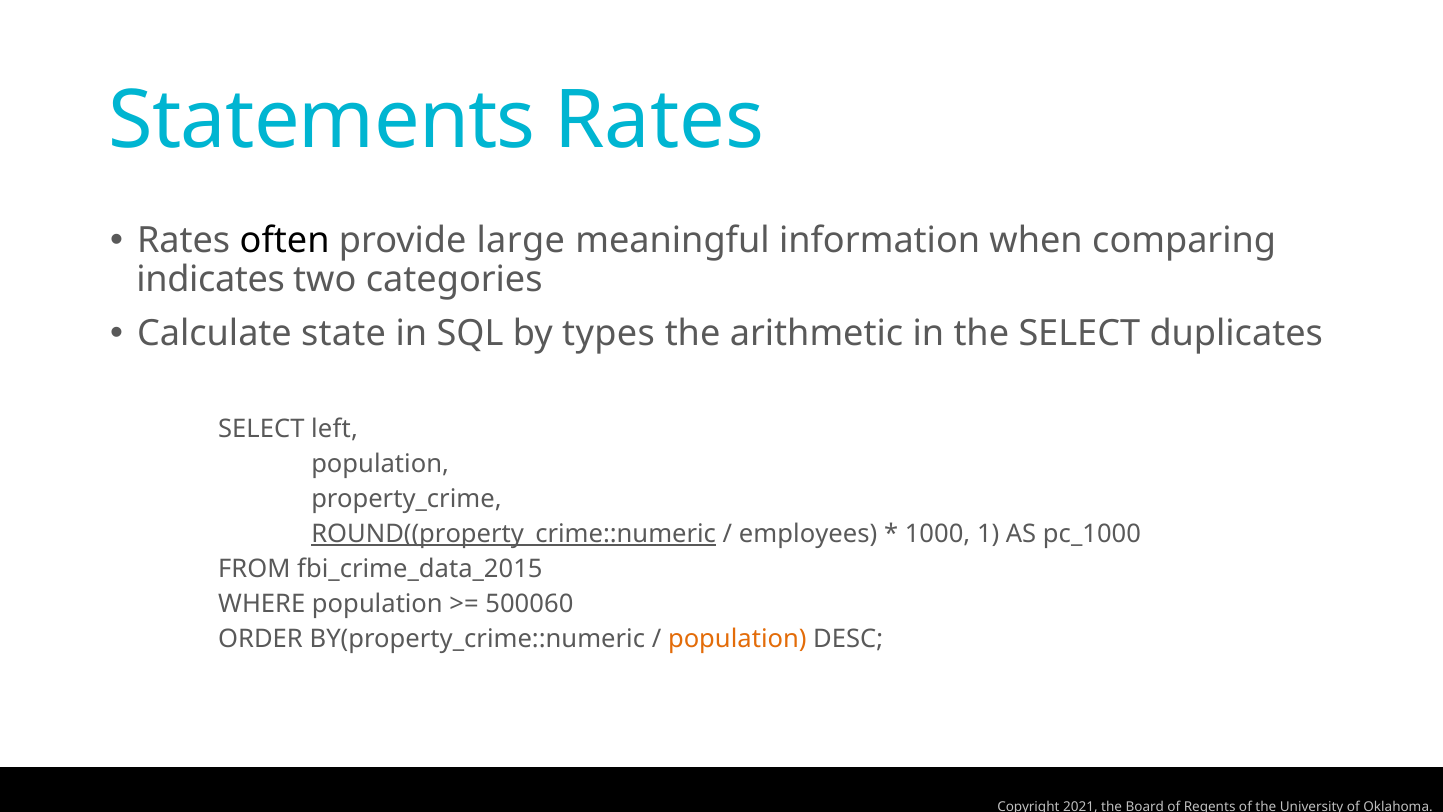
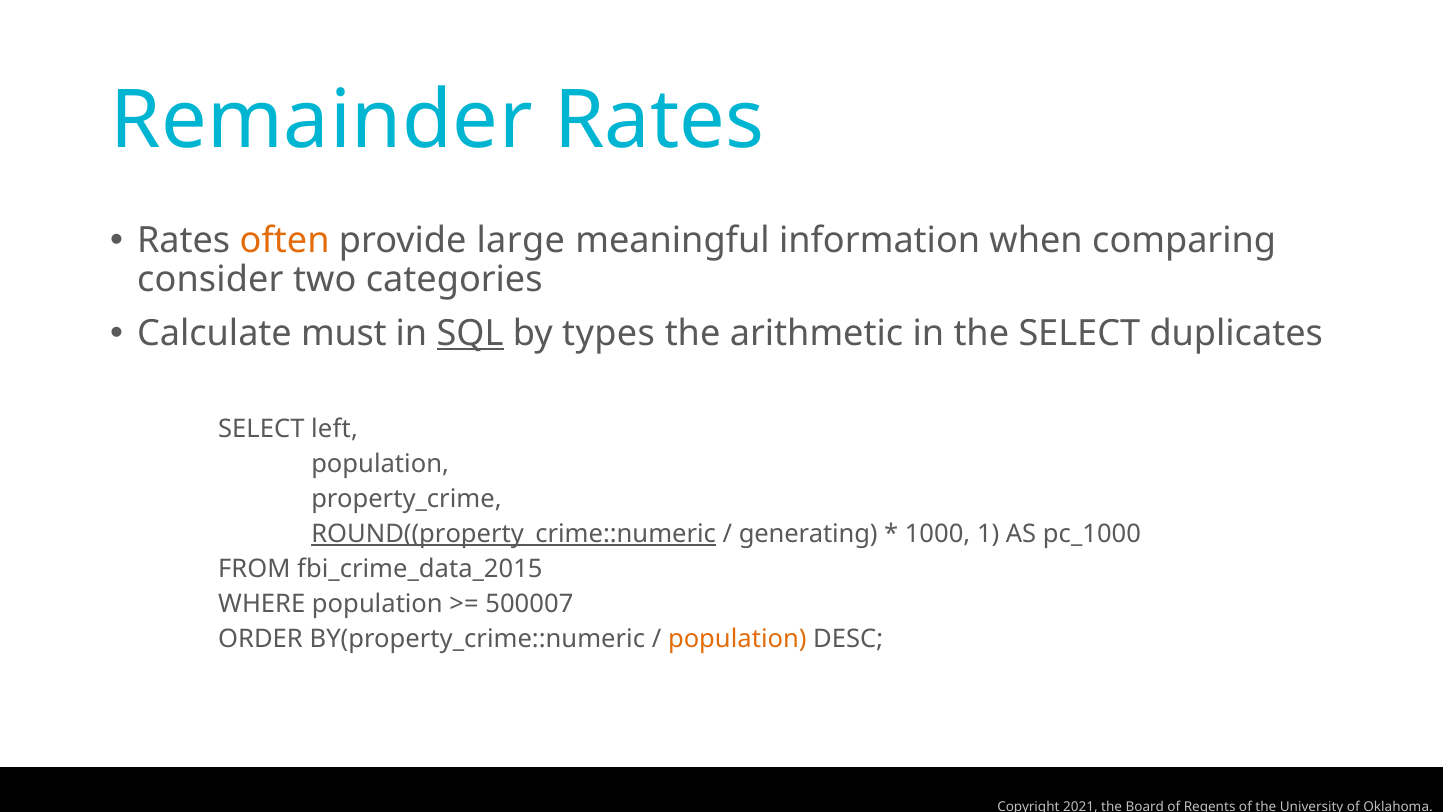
Statements: Statements -> Remainder
often colour: black -> orange
indicates: indicates -> consider
state: state -> must
SQL underline: none -> present
employees: employees -> generating
500060: 500060 -> 500007
